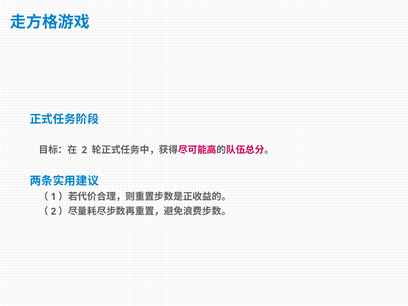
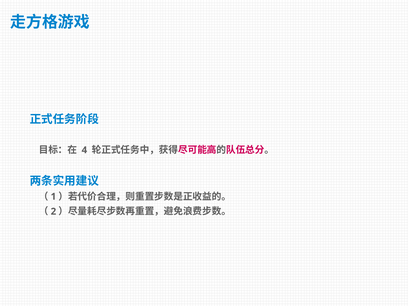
2 at (84, 150): 2 -> 4
